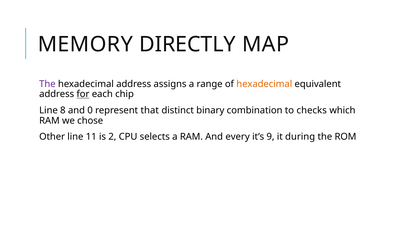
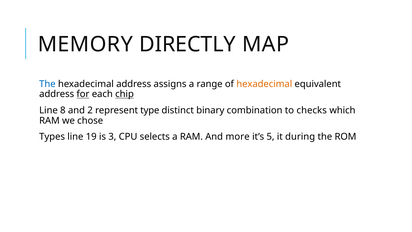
The at (47, 84) colour: purple -> blue
chip underline: none -> present
0: 0 -> 2
that: that -> type
Other: Other -> Types
11: 11 -> 19
2: 2 -> 3
every: every -> more
9: 9 -> 5
